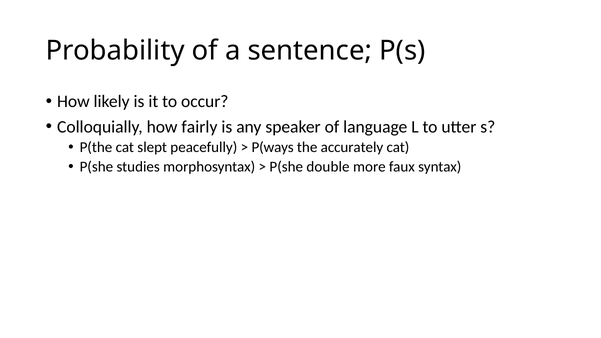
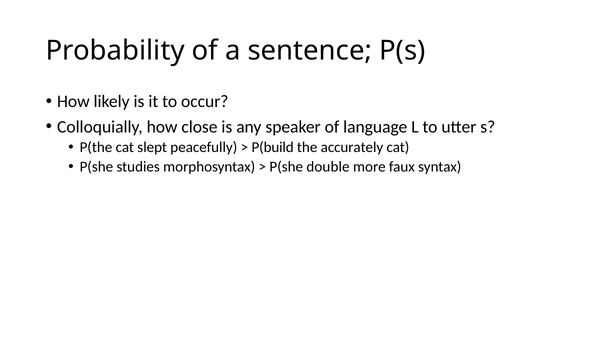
fairly: fairly -> close
P(ways: P(ways -> P(build
